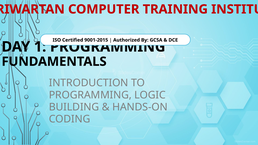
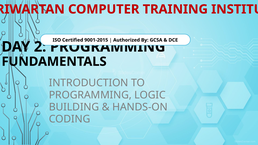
1: 1 -> 2
